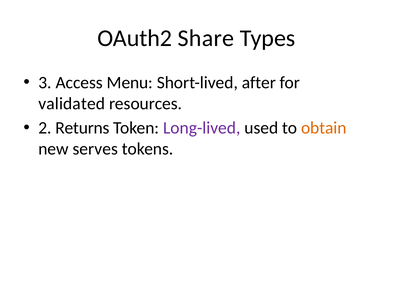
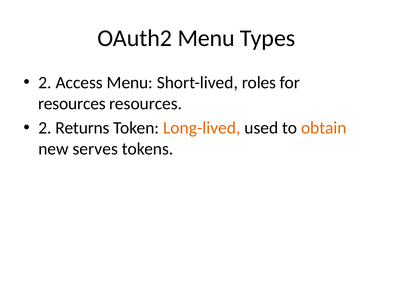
OAuth2 Share: Share -> Menu
3 at (45, 82): 3 -> 2
after: after -> roles
validated at (72, 103): validated -> resources
Long-lived colour: purple -> orange
